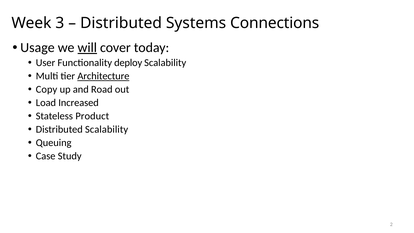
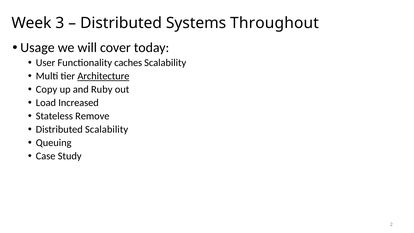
Connections: Connections -> Throughout
will underline: present -> none
deploy: deploy -> caches
Road: Road -> Ruby
Product: Product -> Remove
